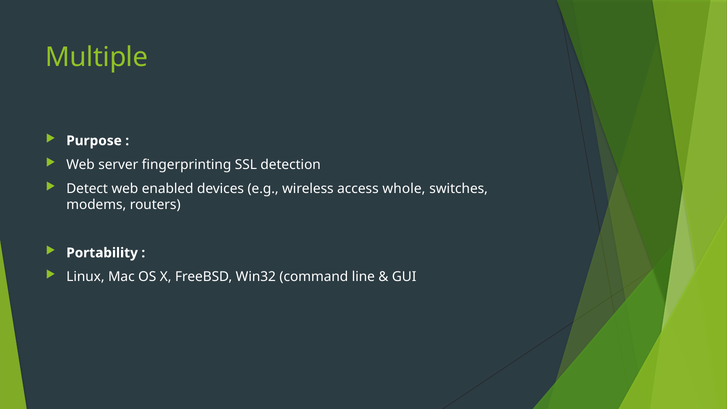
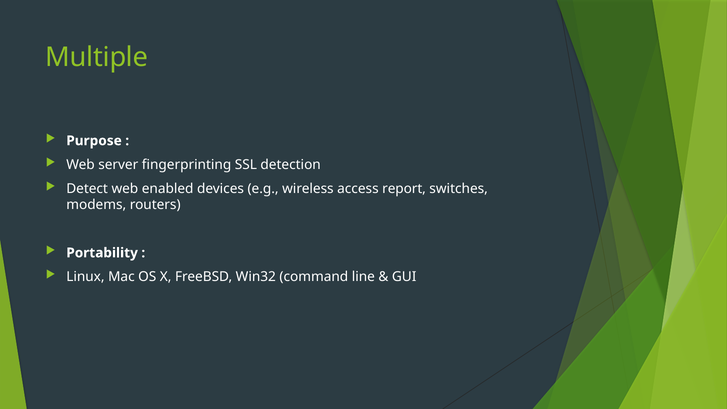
whole: whole -> report
